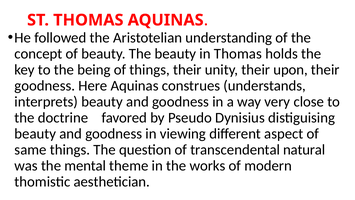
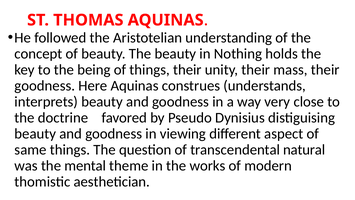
in Thomas: Thomas -> Nothing
upon: upon -> mass
